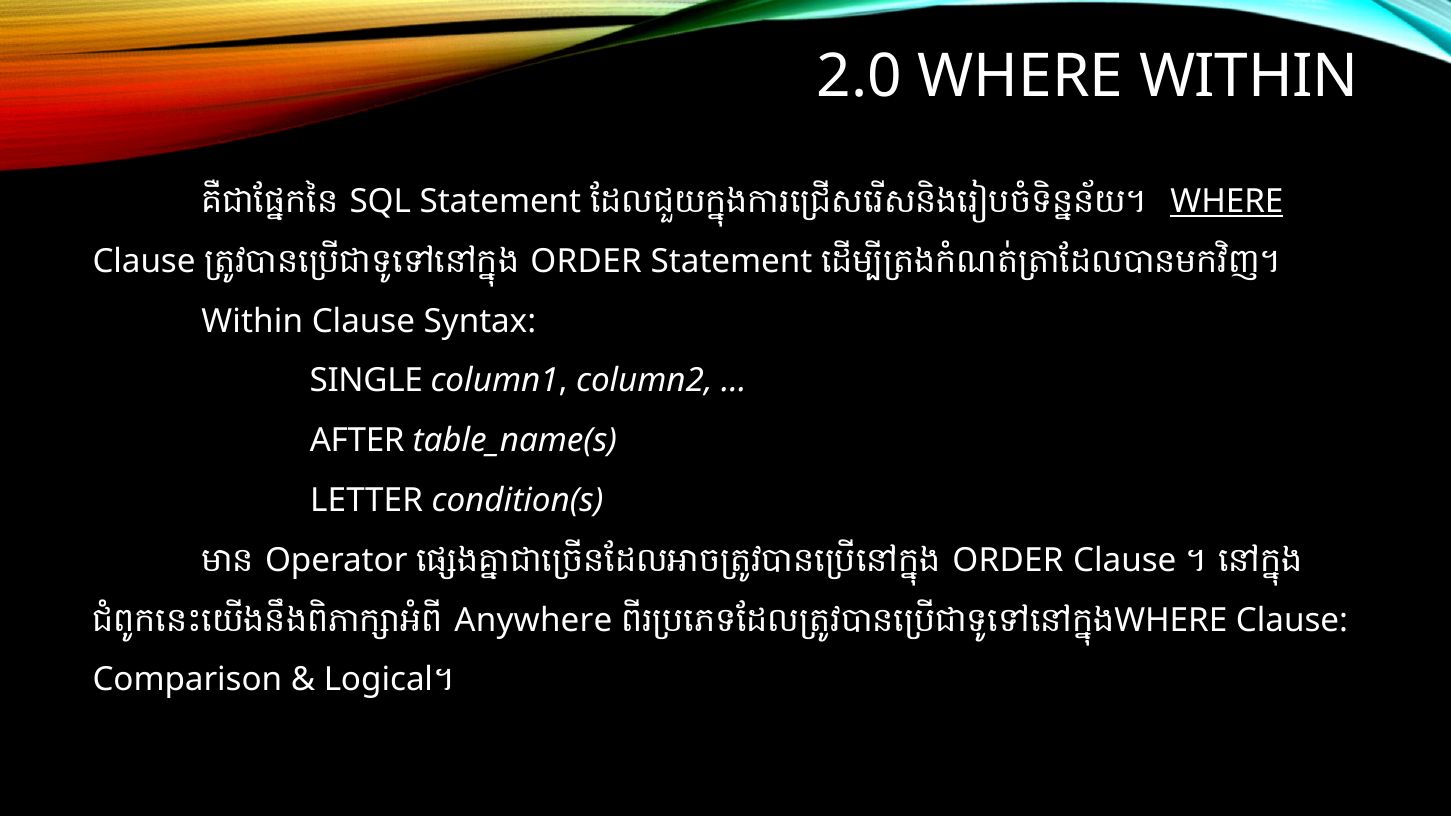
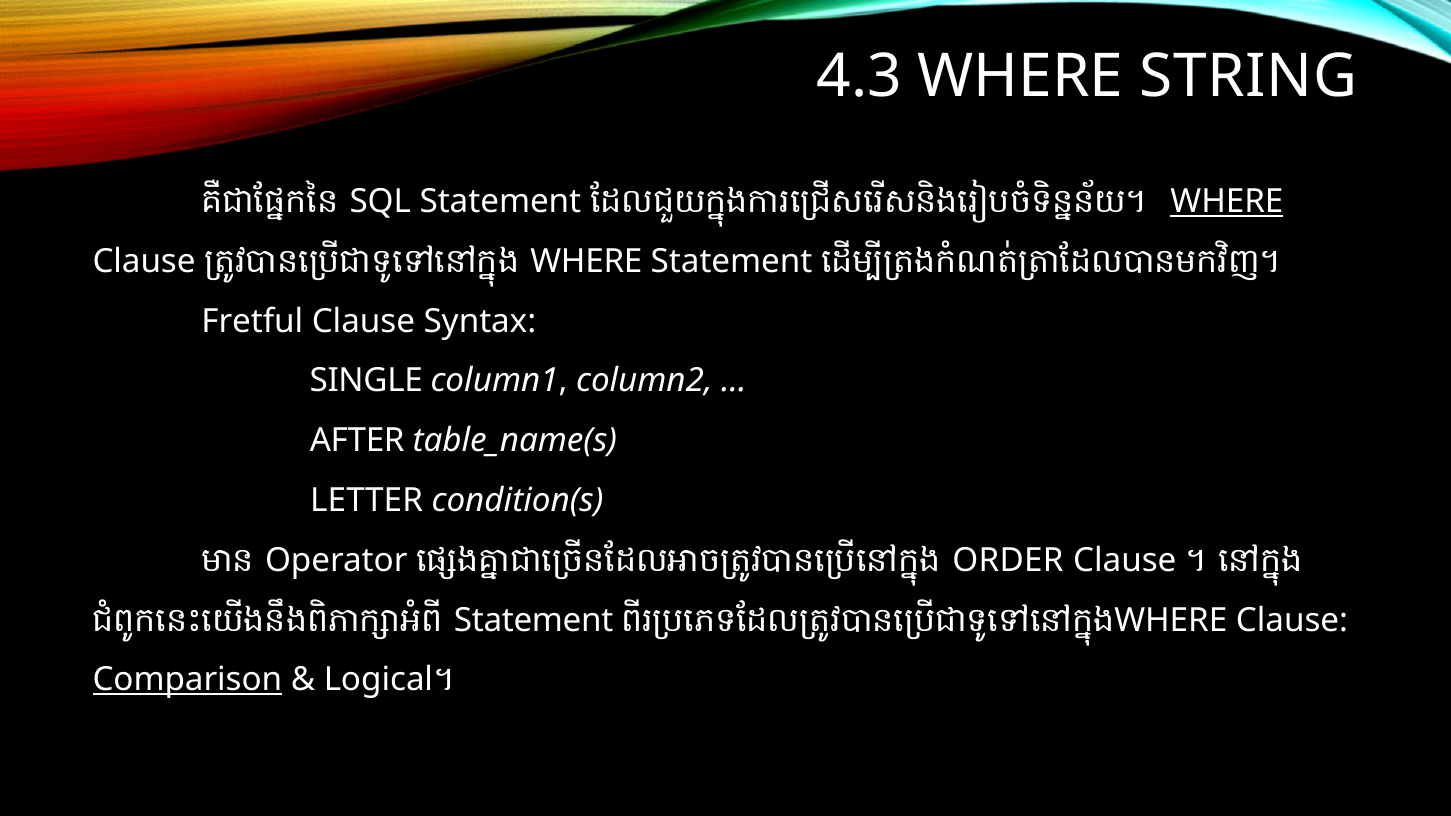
2.0: 2.0 -> 4.3
WHERE WITHIN: WITHIN -> STRING
ORDER at (586, 261): ORDER -> WHERE
Within at (252, 321): Within -> Fretful
Anywhere at (533, 620): Anywhere -> Statement
Comparison underline: none -> present
